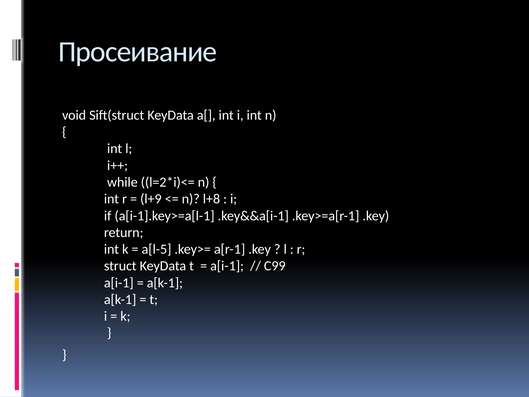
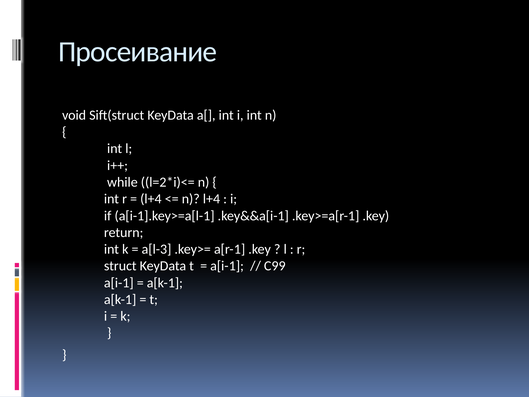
l+9 at (151, 199): l+9 -> l+4
n l+8: l+8 -> l+4
a[l-5: a[l-5 -> a[l-3
